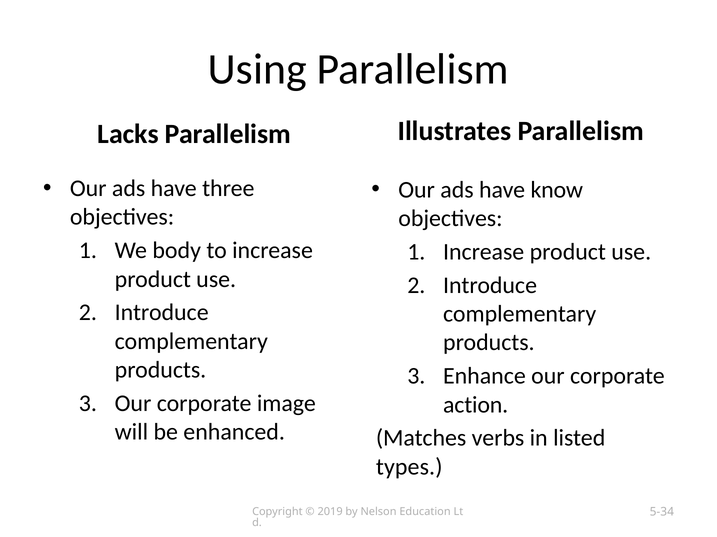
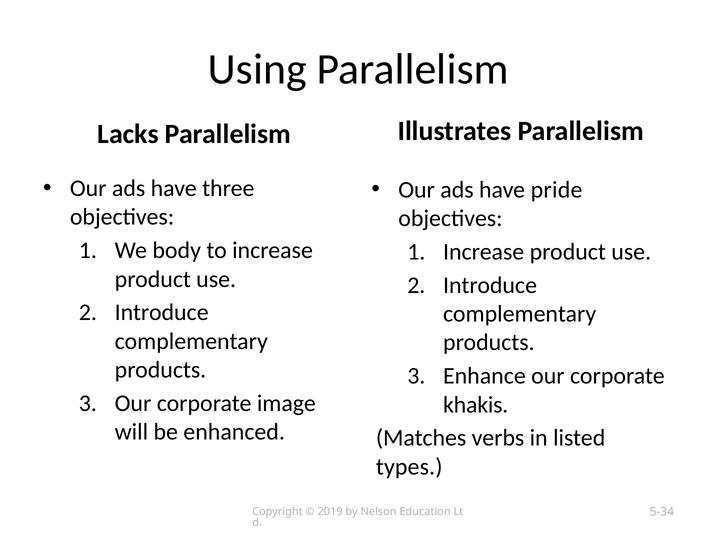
know: know -> pride
action: action -> khakis
